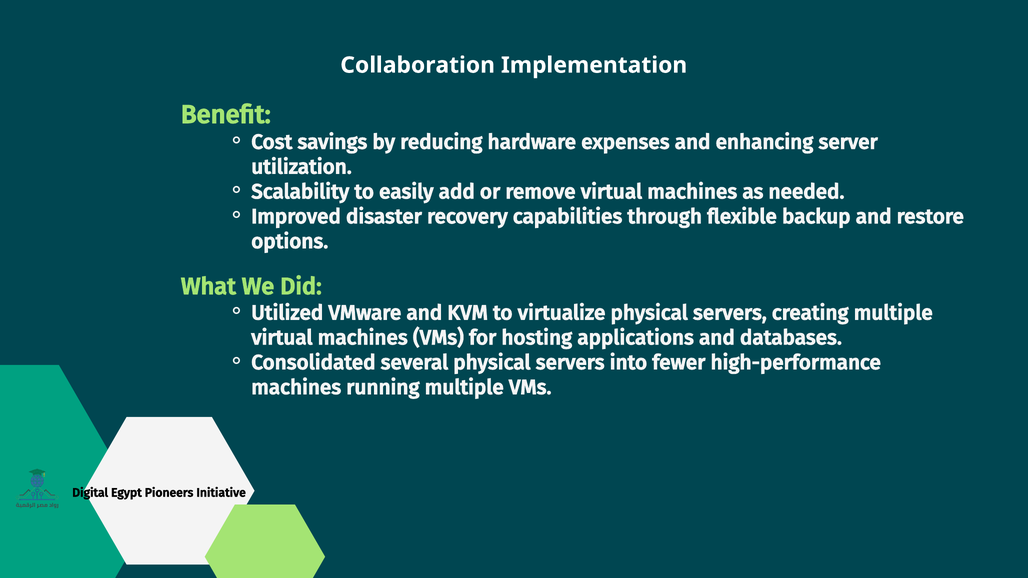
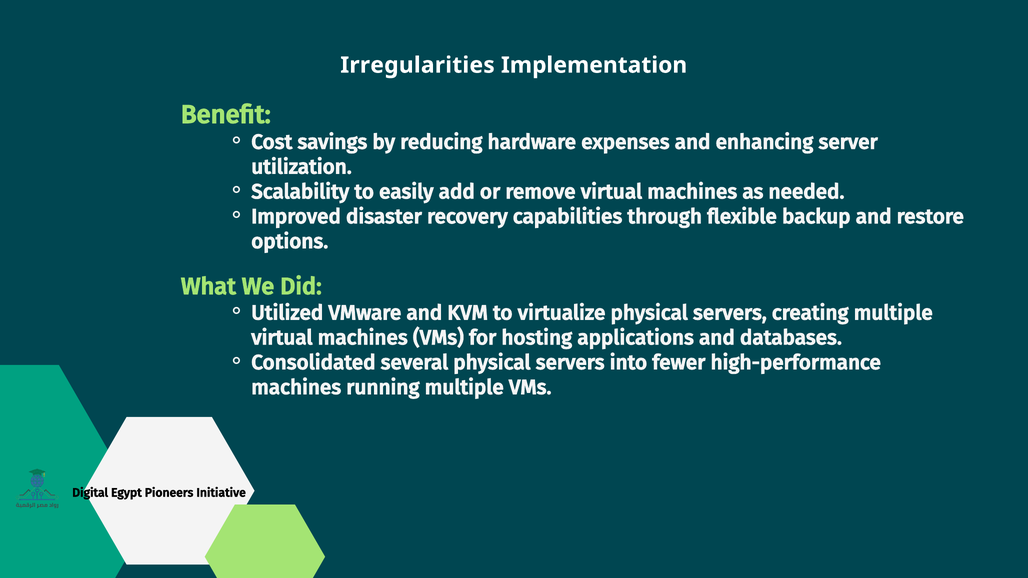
Collaboration: Collaboration -> Irregularities
